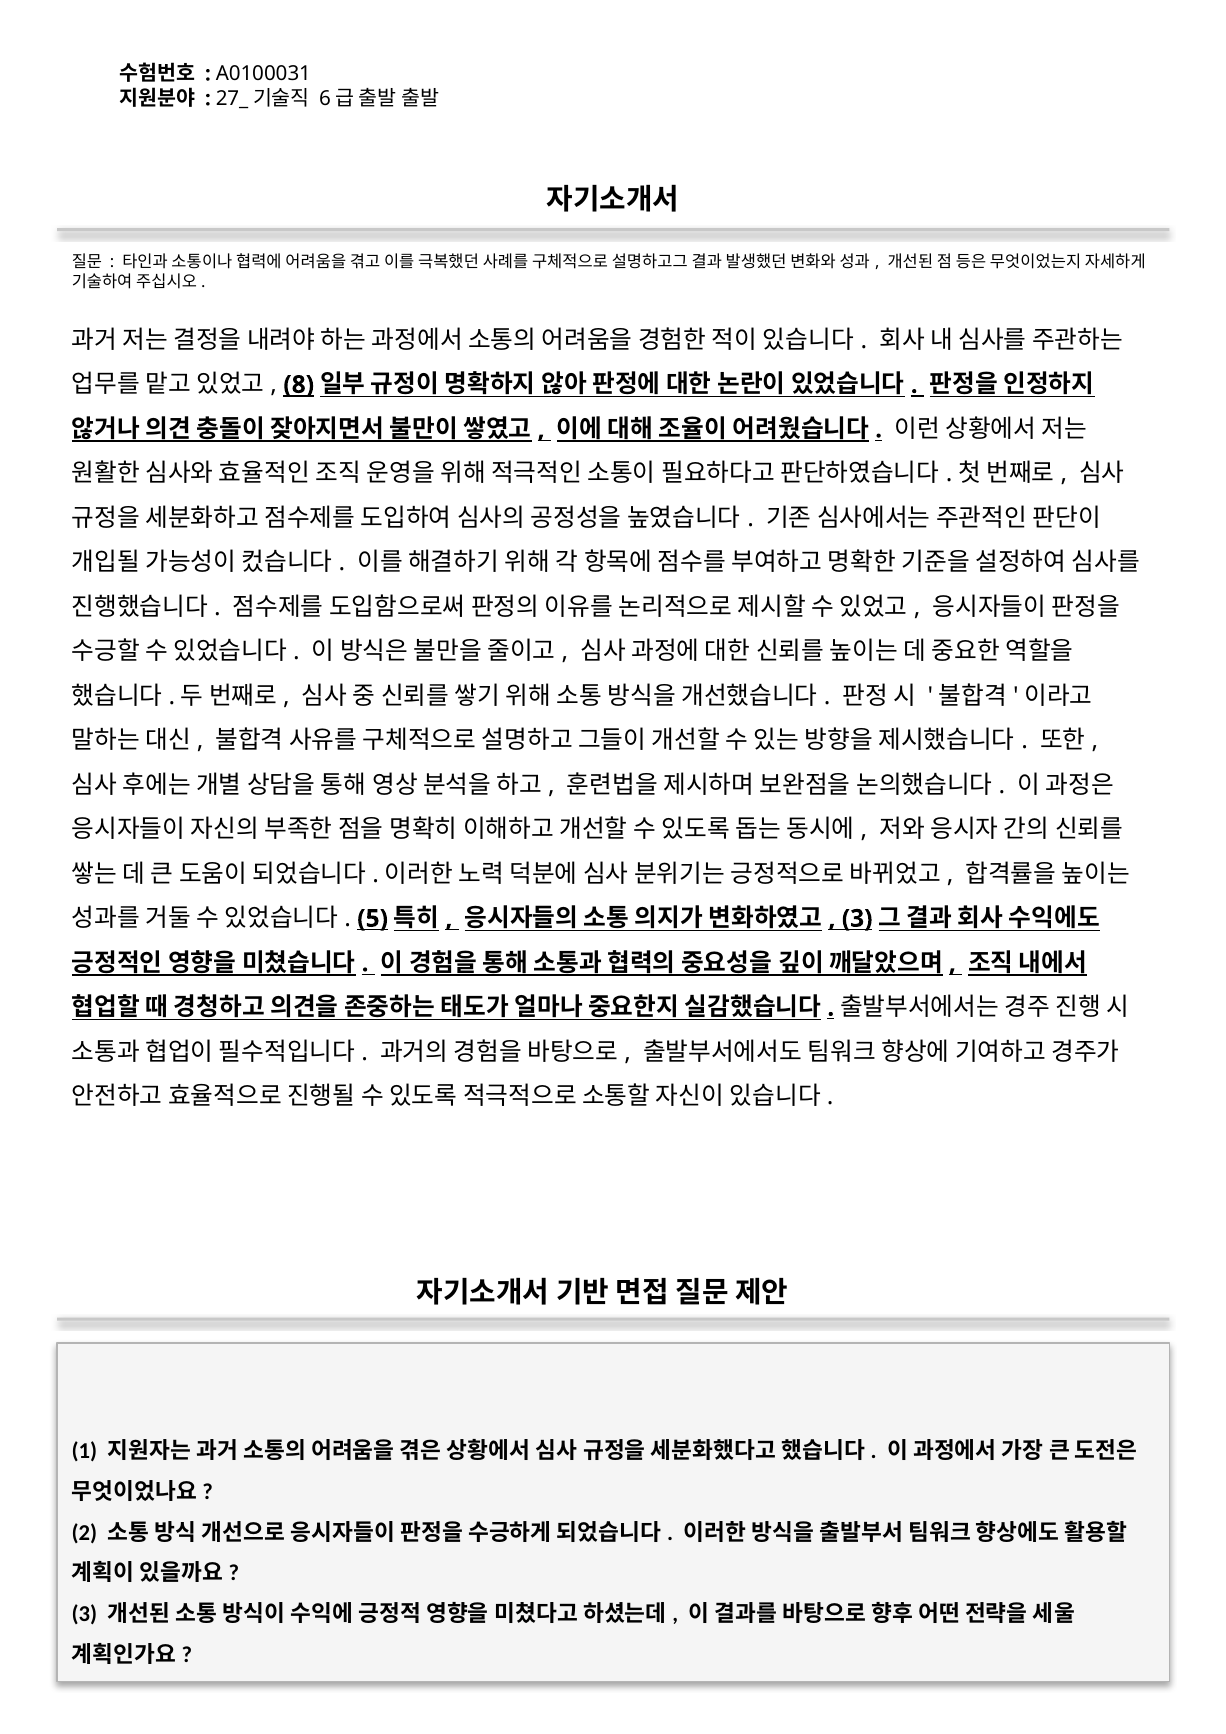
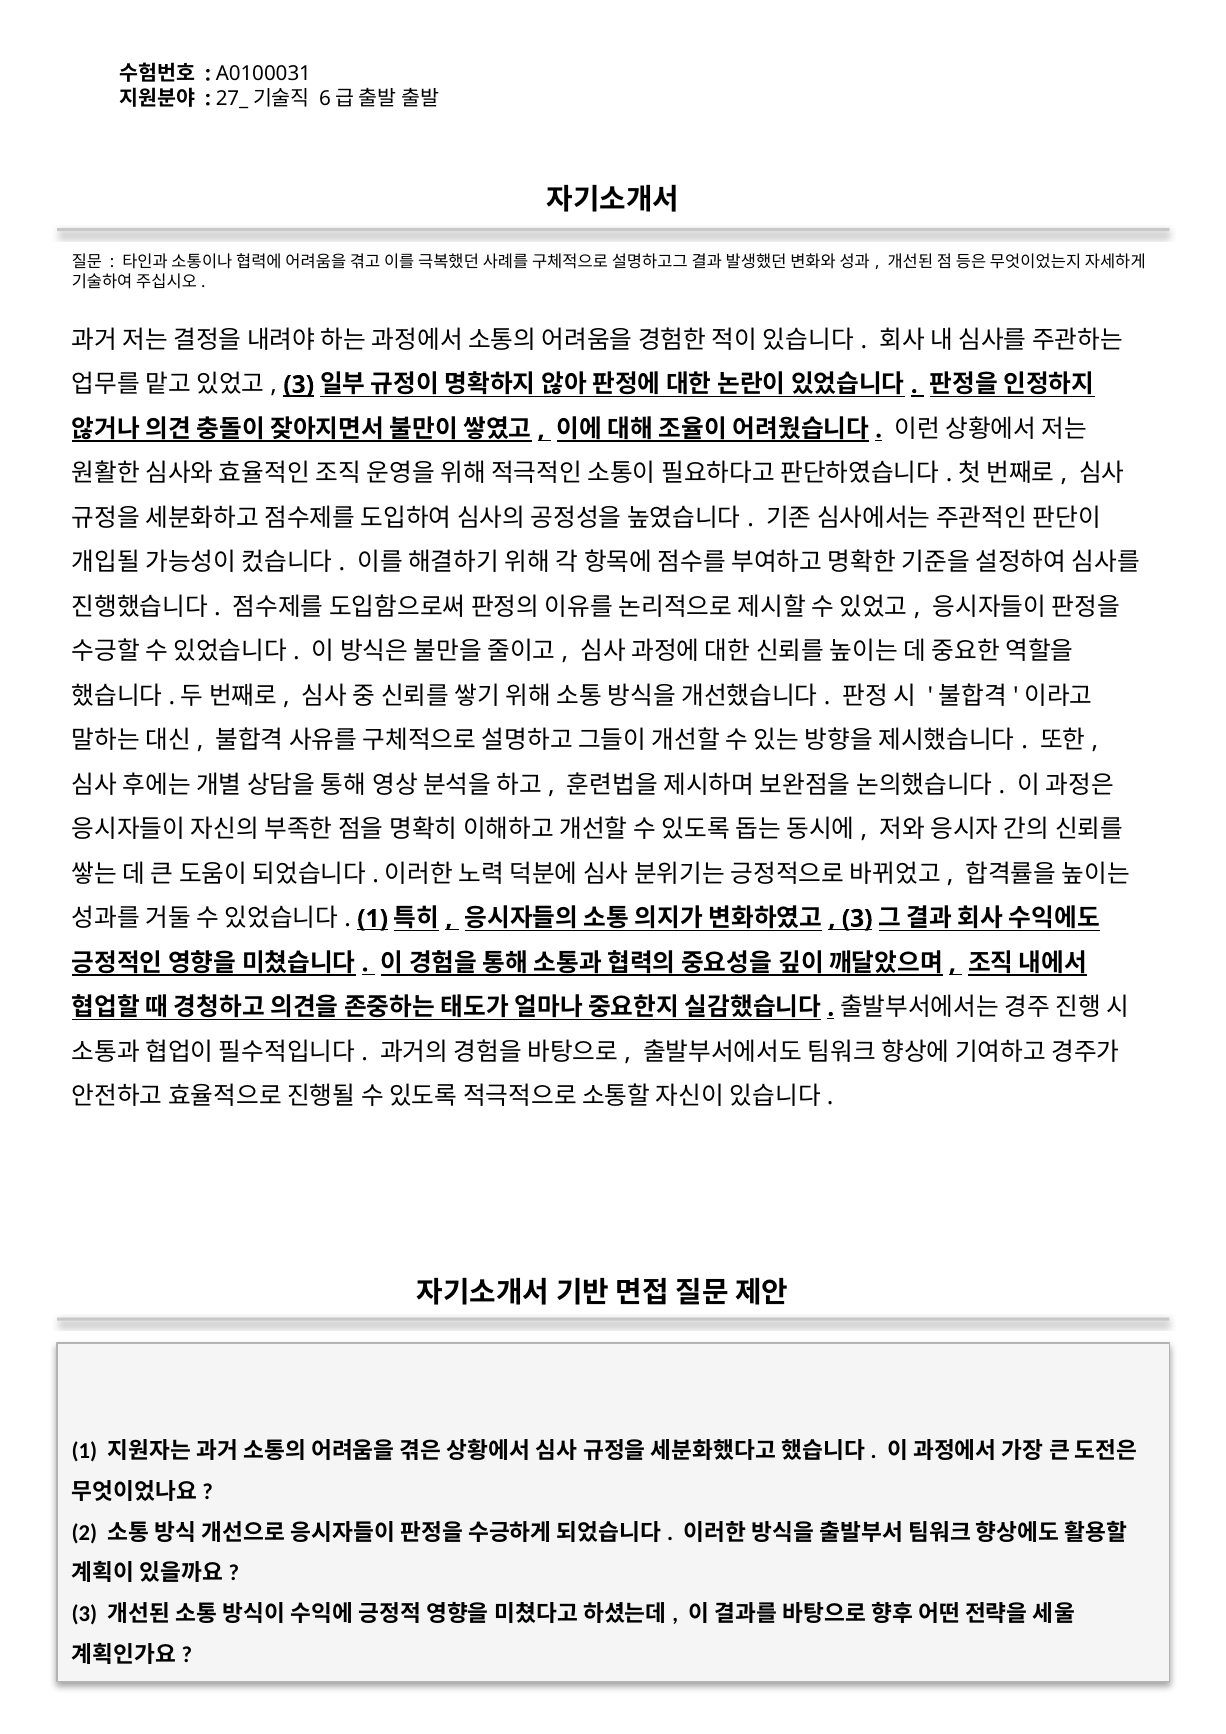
8 at (299, 385): 8 -> 3
5 at (373, 919): 5 -> 1
